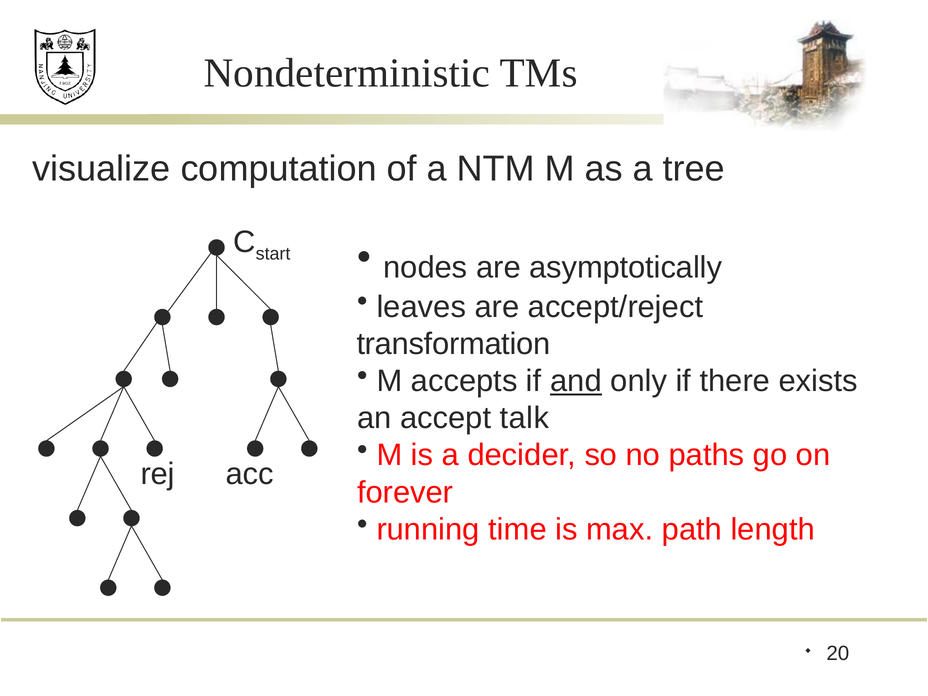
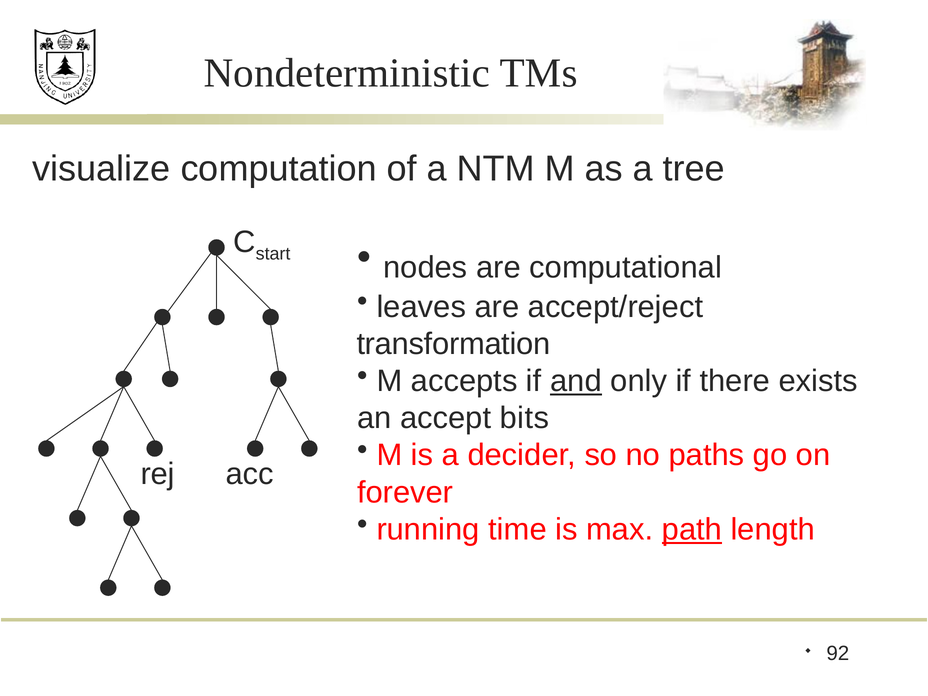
asymptotically: asymptotically -> computational
talk: talk -> bits
path underline: none -> present
20: 20 -> 92
